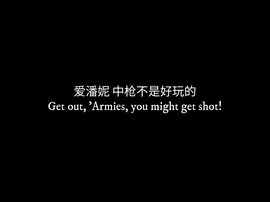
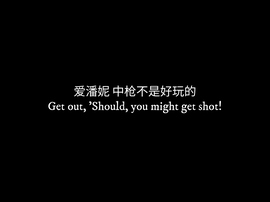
Armies: Armies -> Should
